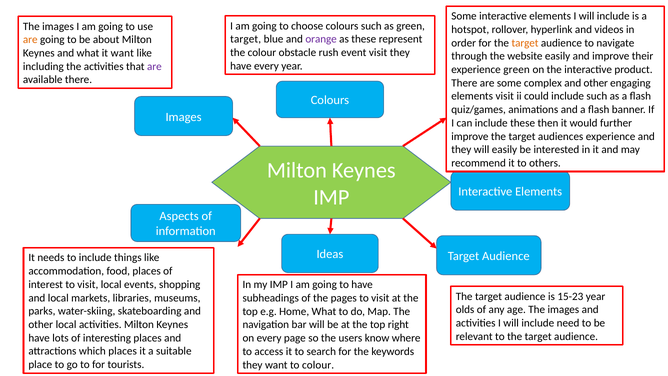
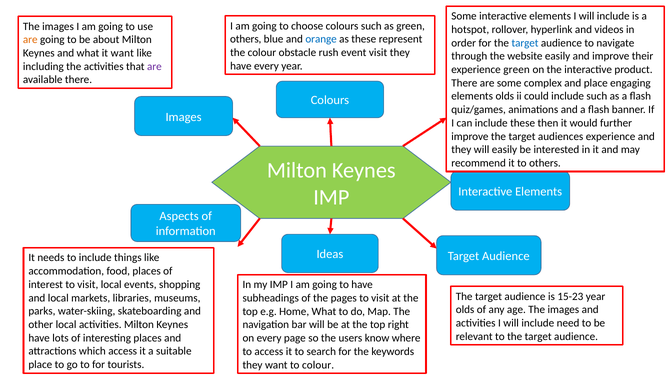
target at (246, 39): target -> others
orange colour: purple -> blue
target at (525, 43) colour: orange -> blue
complex and other: other -> place
elements visit: visit -> olds
which places: places -> access
